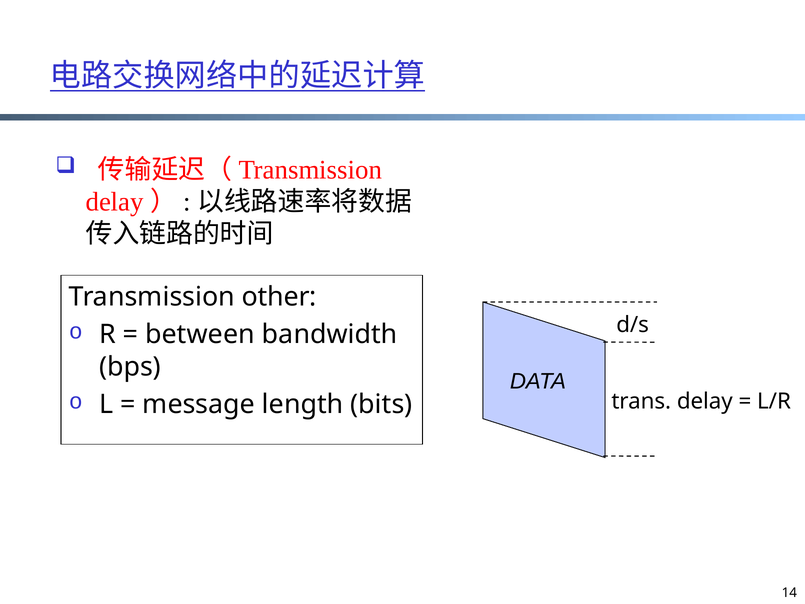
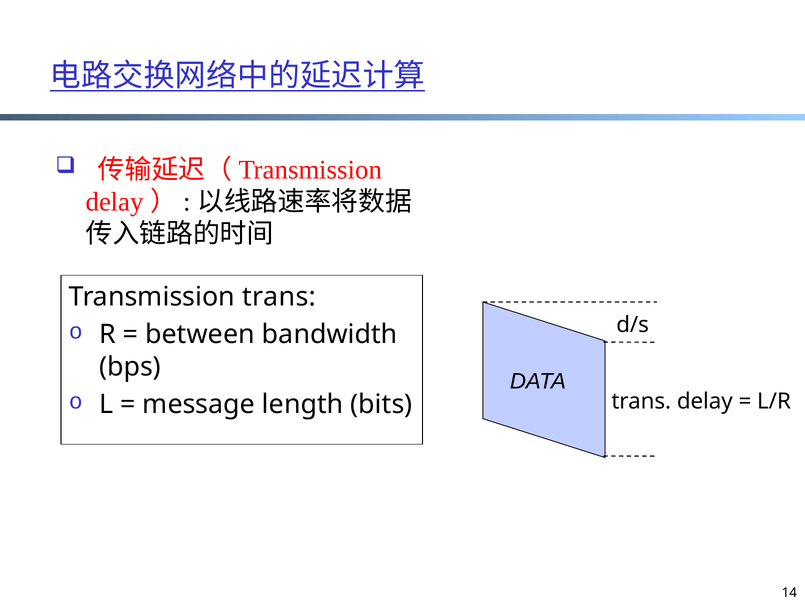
Transmission other: other -> trans
